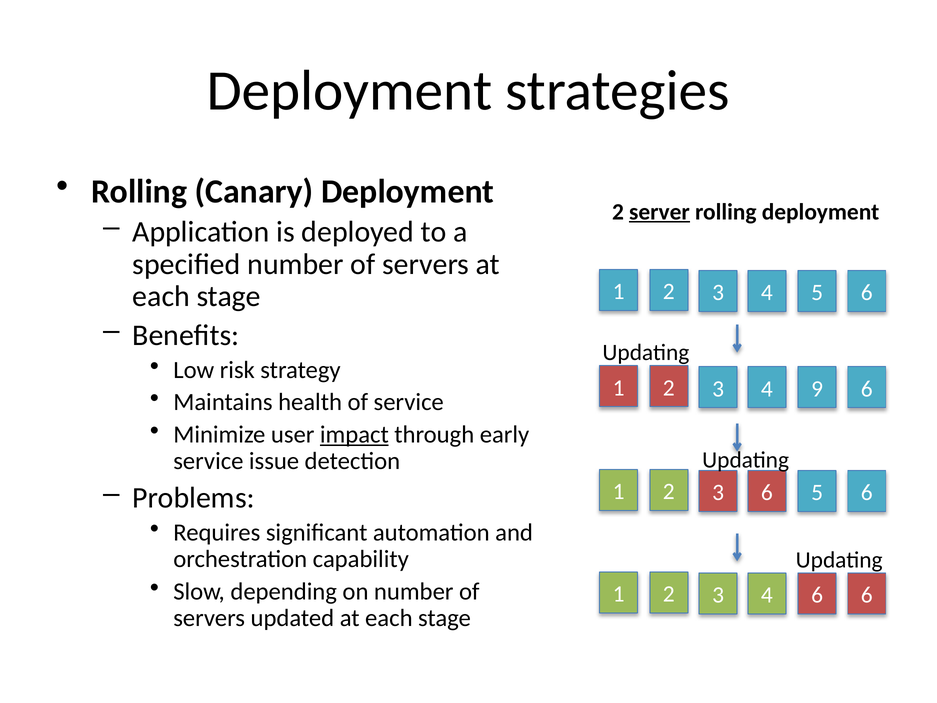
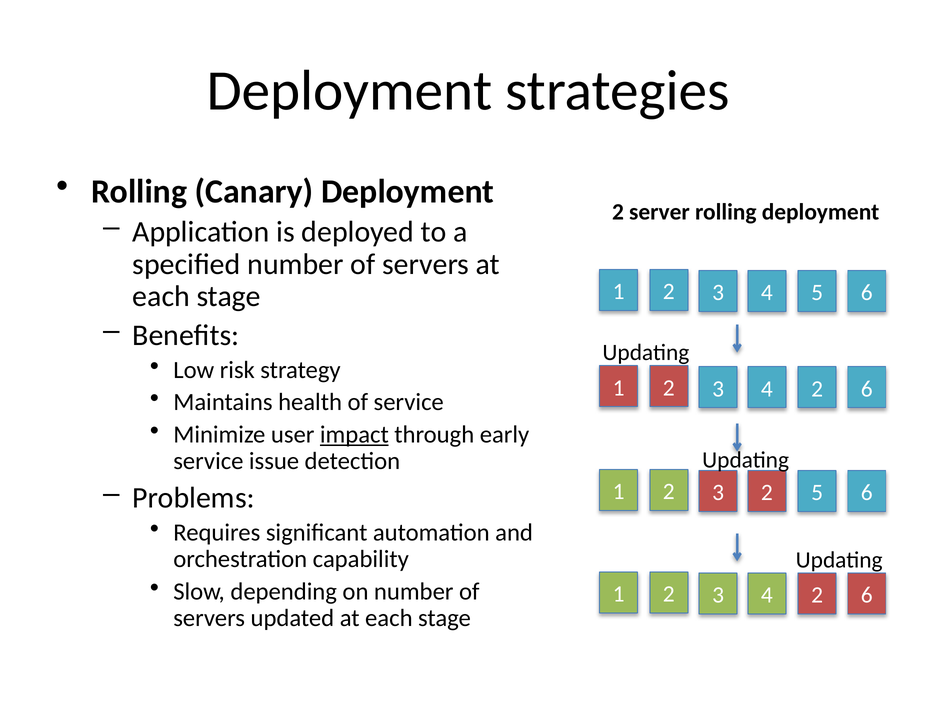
server underline: present -> none
9 at (817, 389): 9 -> 2
3 6: 6 -> 2
6 at (817, 595): 6 -> 2
